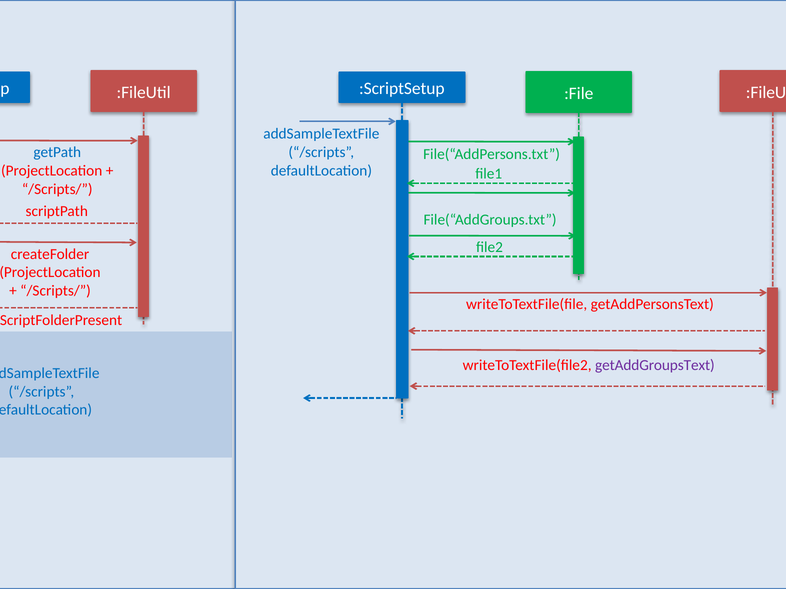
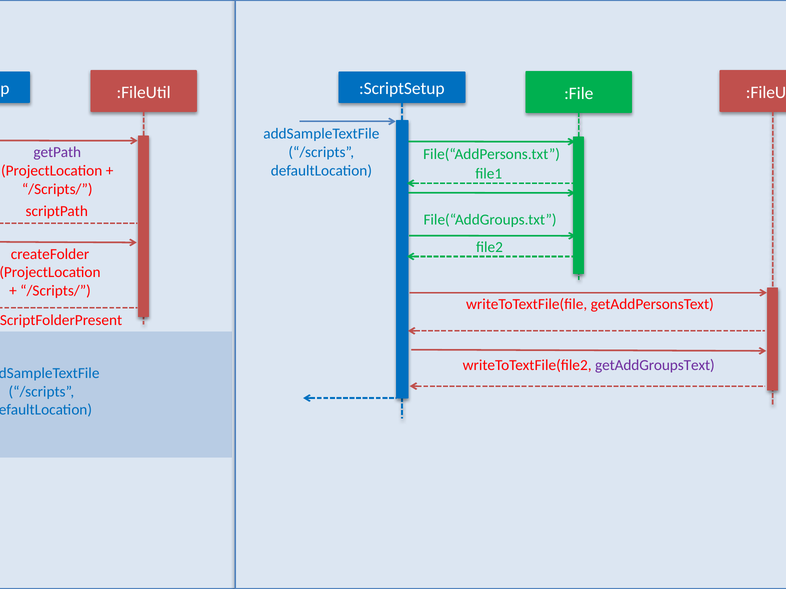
getPath colour: blue -> purple
